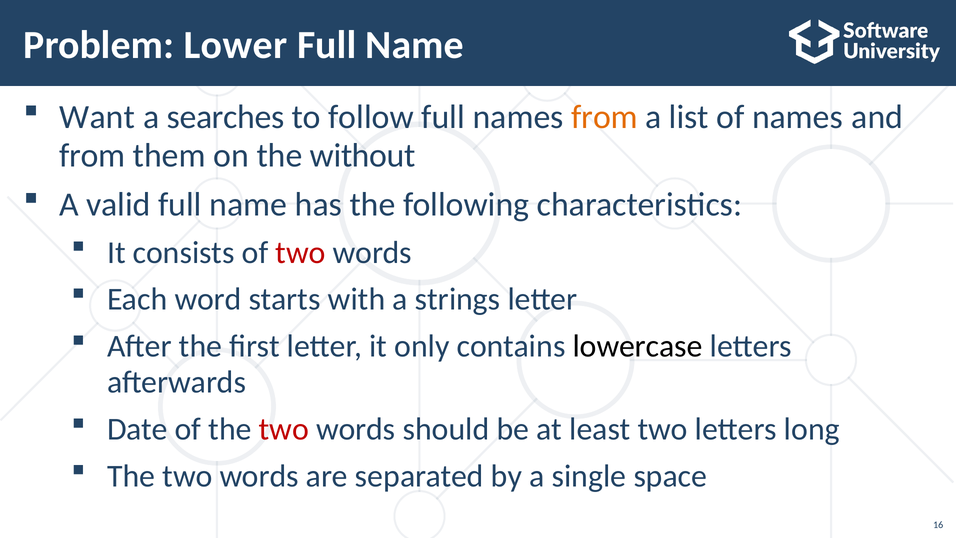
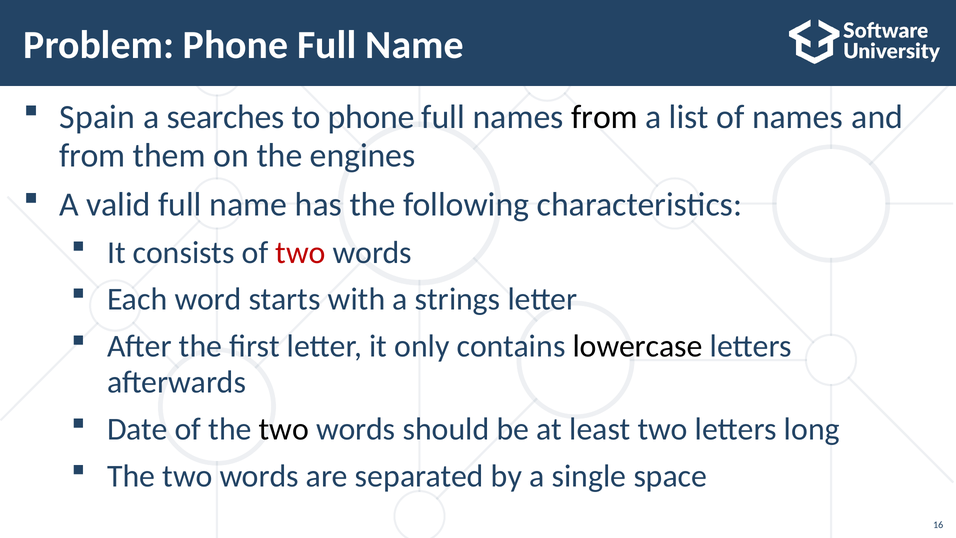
Problem Lower: Lower -> Phone
Want: Want -> Spain
to follow: follow -> phone
from at (604, 117) colour: orange -> black
without: without -> engines
two at (284, 429) colour: red -> black
